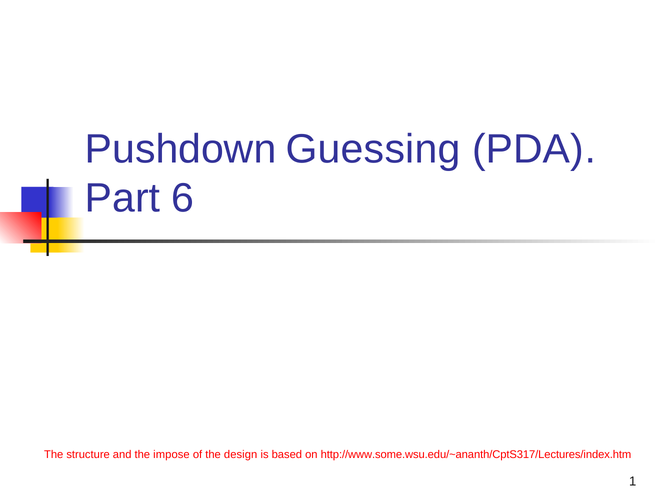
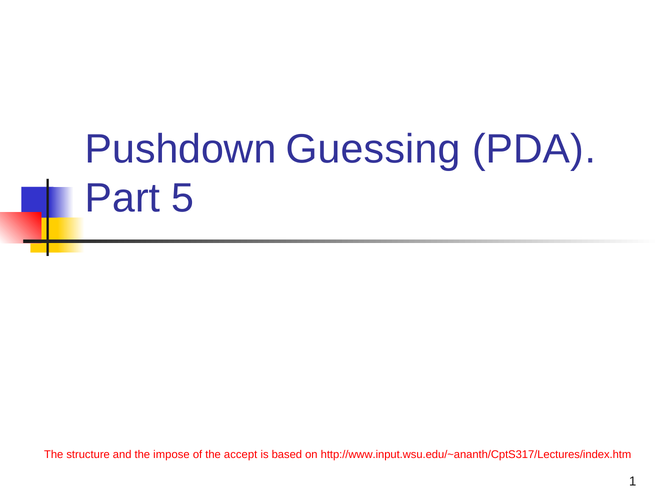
6: 6 -> 5
design: design -> accept
http://www.some.wsu.edu/~ananth/CptS317/Lectures/index.htm: http://www.some.wsu.edu/~ananth/CptS317/Lectures/index.htm -> http://www.input.wsu.edu/~ananth/CptS317/Lectures/index.htm
